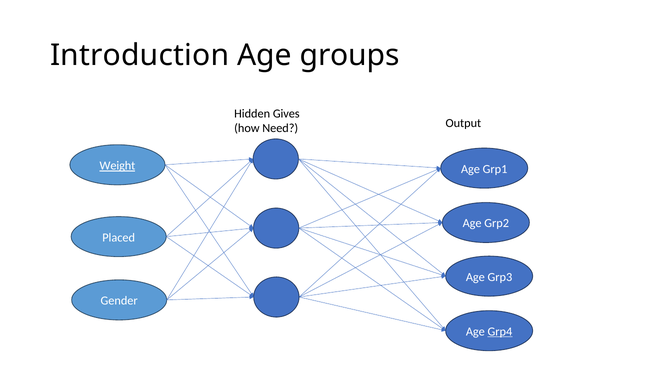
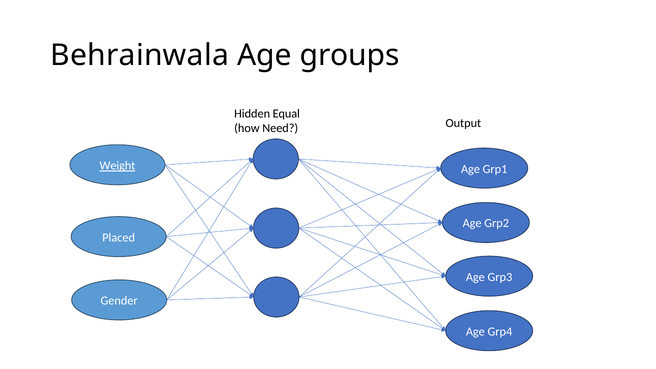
Introduction: Introduction -> Behrainwala
Gives: Gives -> Equal
Grp4 underline: present -> none
